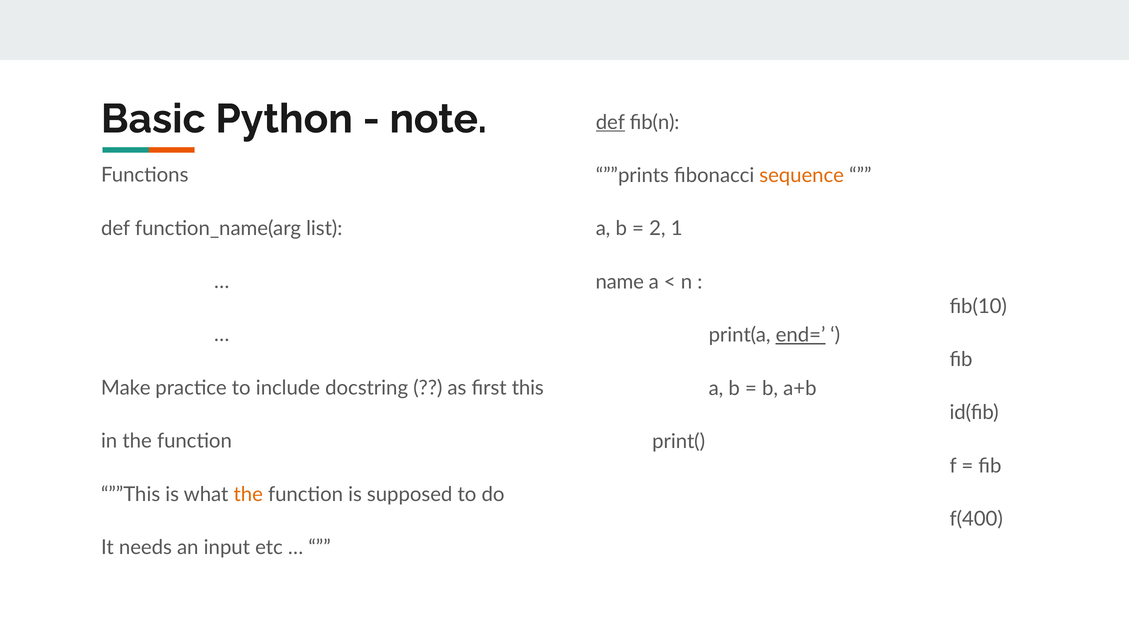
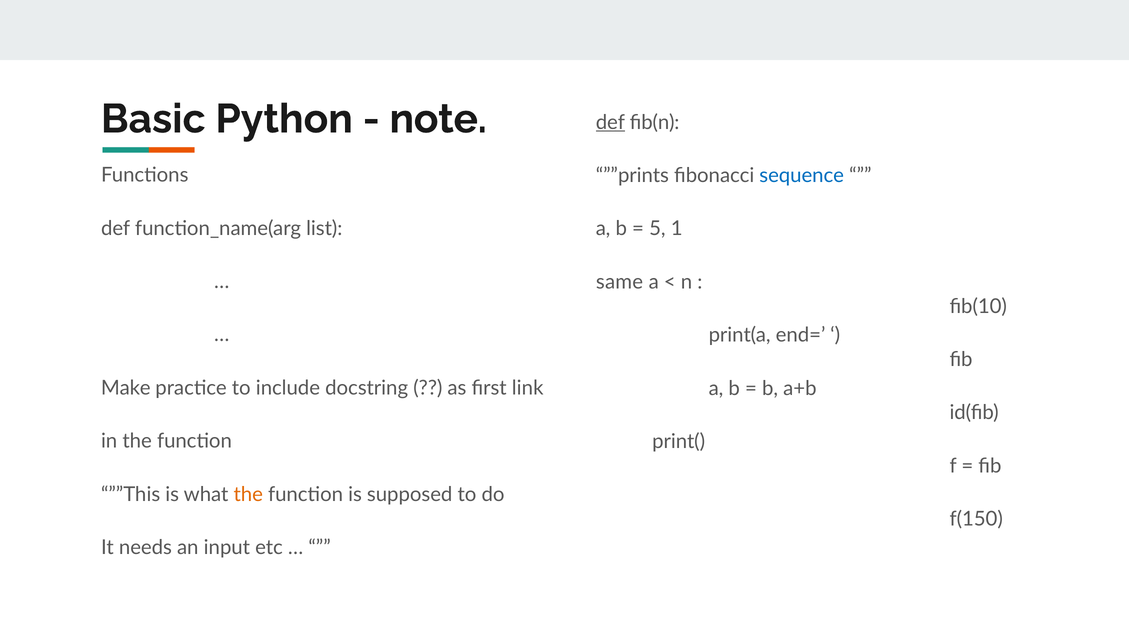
sequence colour: orange -> blue
2: 2 -> 5
name: name -> same
end= underline: present -> none
this: this -> link
f(400: f(400 -> f(150
